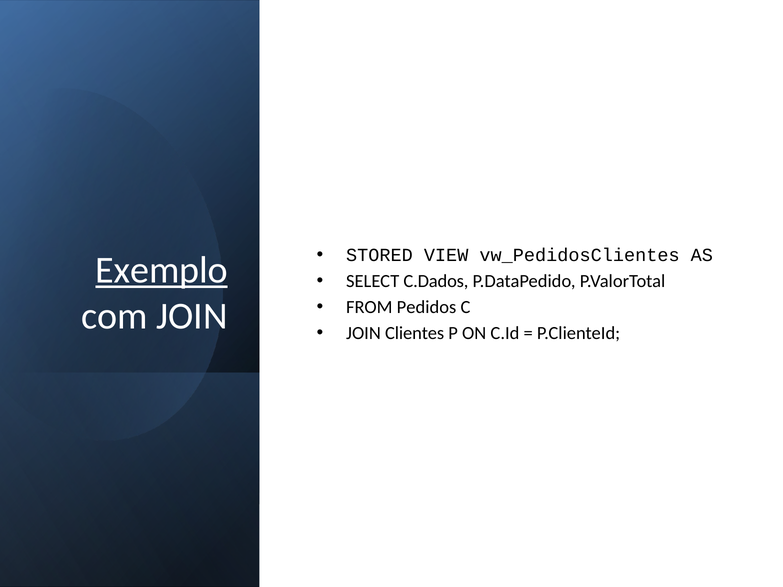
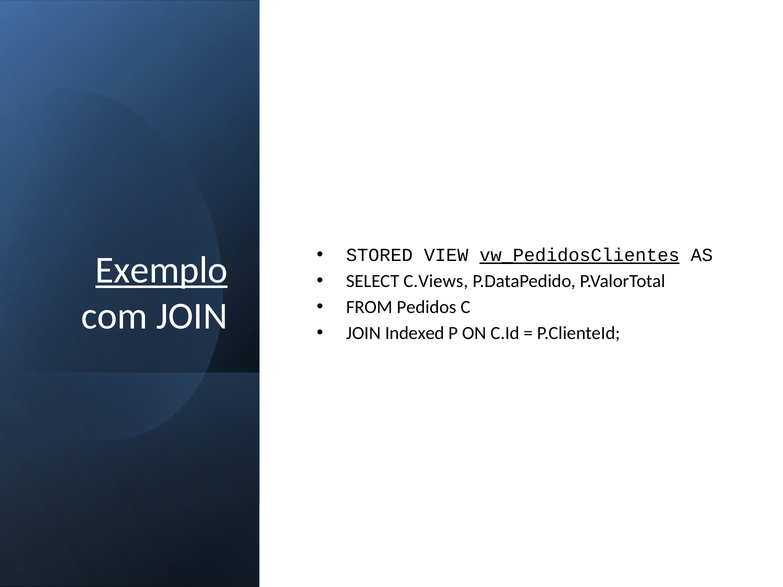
vw_PedidosClientes underline: none -> present
C.Dados: C.Dados -> C.Views
Clientes: Clientes -> Indexed
